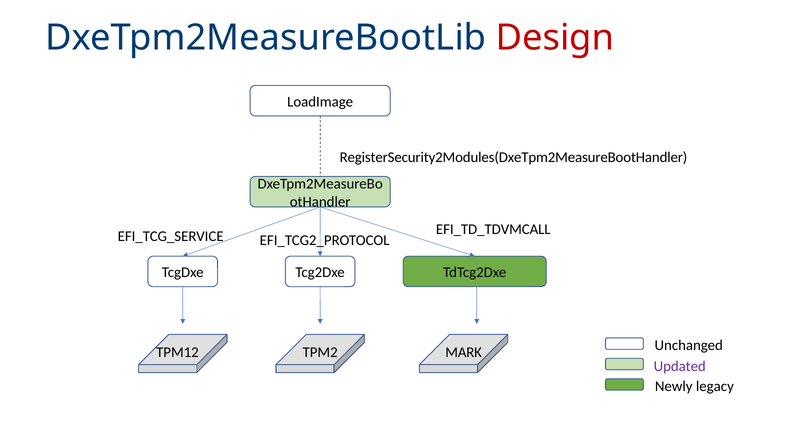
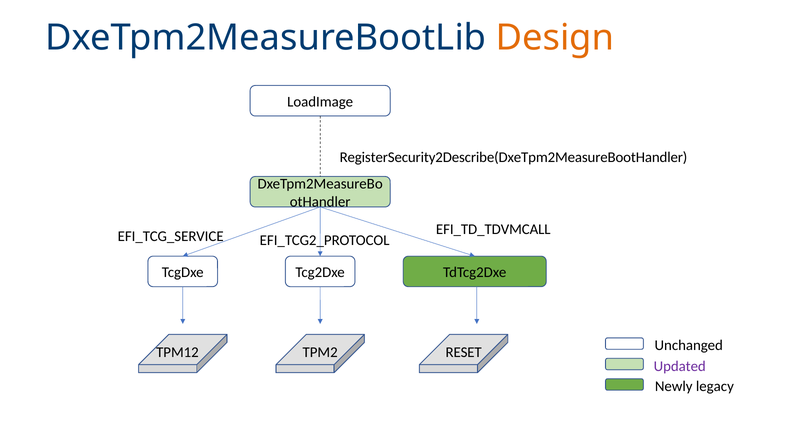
Design colour: red -> orange
RegisterSecurity2Modules(DxeTpm2MeasureBootHandler: RegisterSecurity2Modules(DxeTpm2MeasureBootHandler -> RegisterSecurity2Describe(DxeTpm2MeasureBootHandler
MARK: MARK -> RESET
